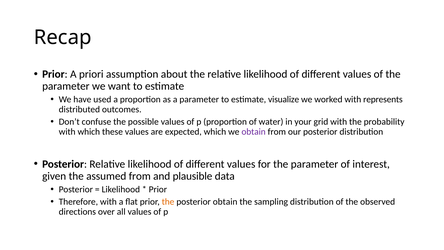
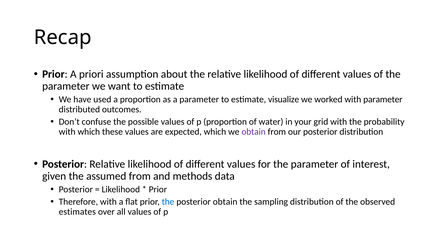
with represents: represents -> parameter
plausible: plausible -> methods
the at (168, 202) colour: orange -> blue
directions: directions -> estimates
